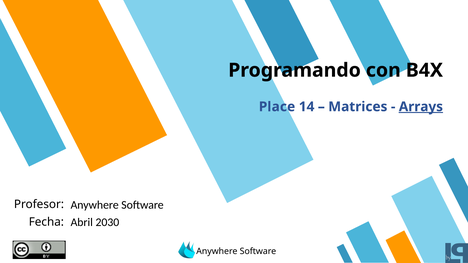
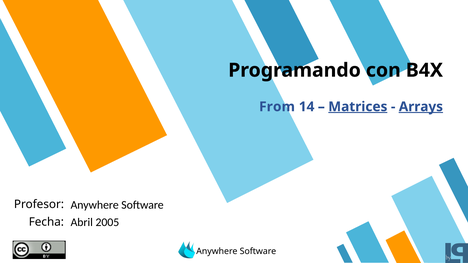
Place: Place -> From
Matrices underline: none -> present
2030: 2030 -> 2005
